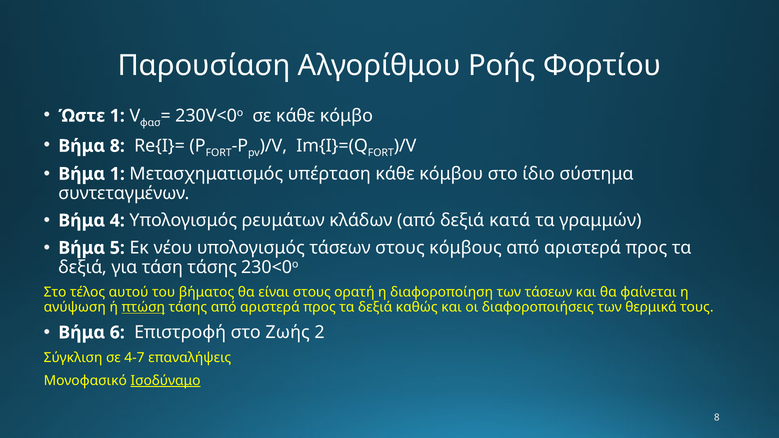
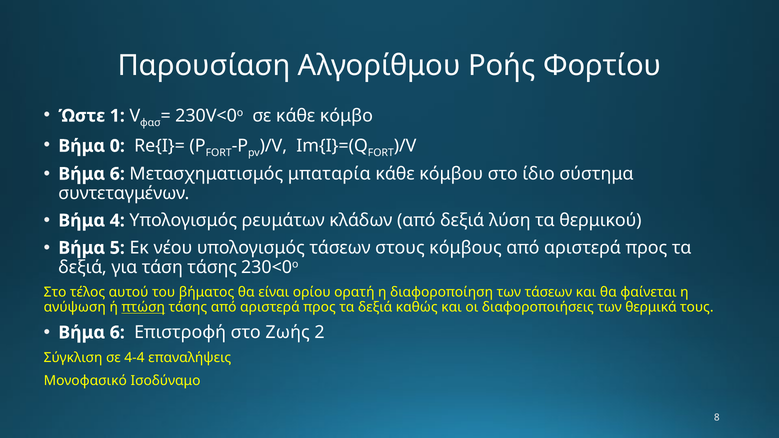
Βήμα 8: 8 -> 0
1 at (117, 174): 1 -> 6
υπέρταση: υπέρταση -> μπαταρία
κατά: κατά -> λύση
γραμμών: γραμμών -> θερμικού
είναι στους: στους -> ορίου
4-7: 4-7 -> 4-4
Ισοδύναμο underline: present -> none
